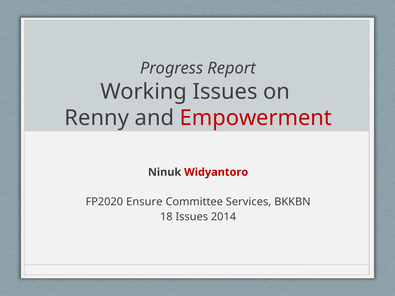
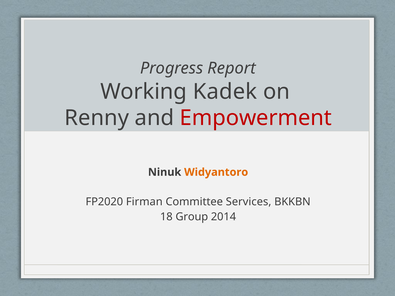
Working Issues: Issues -> Kadek
Widyantoro colour: red -> orange
Ensure: Ensure -> Firman
18 Issues: Issues -> Group
